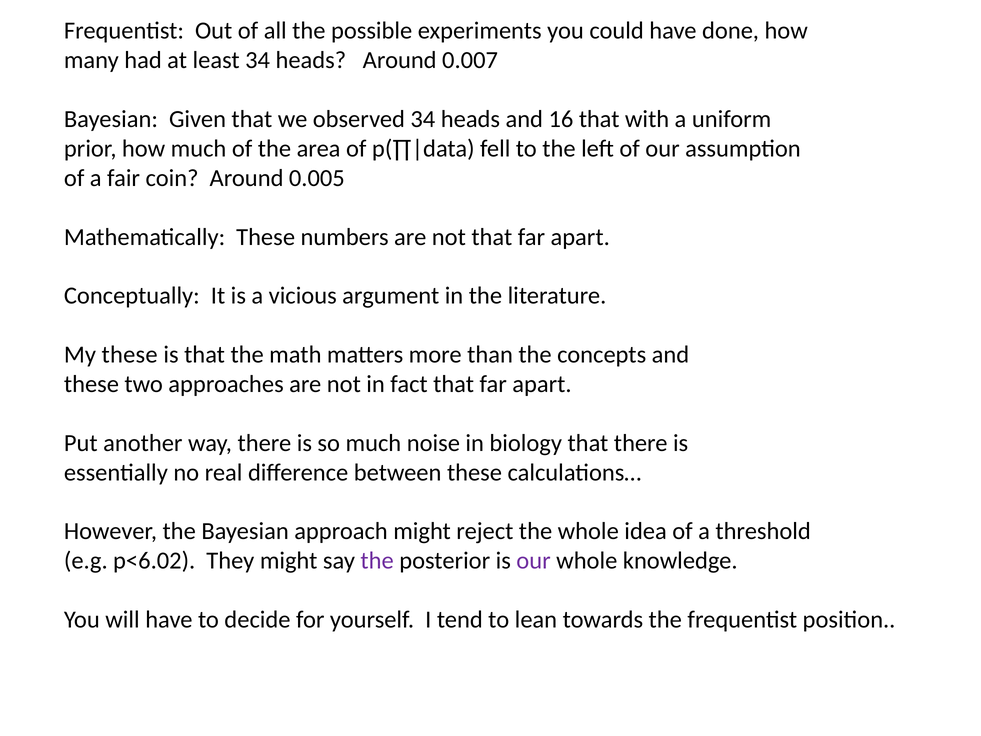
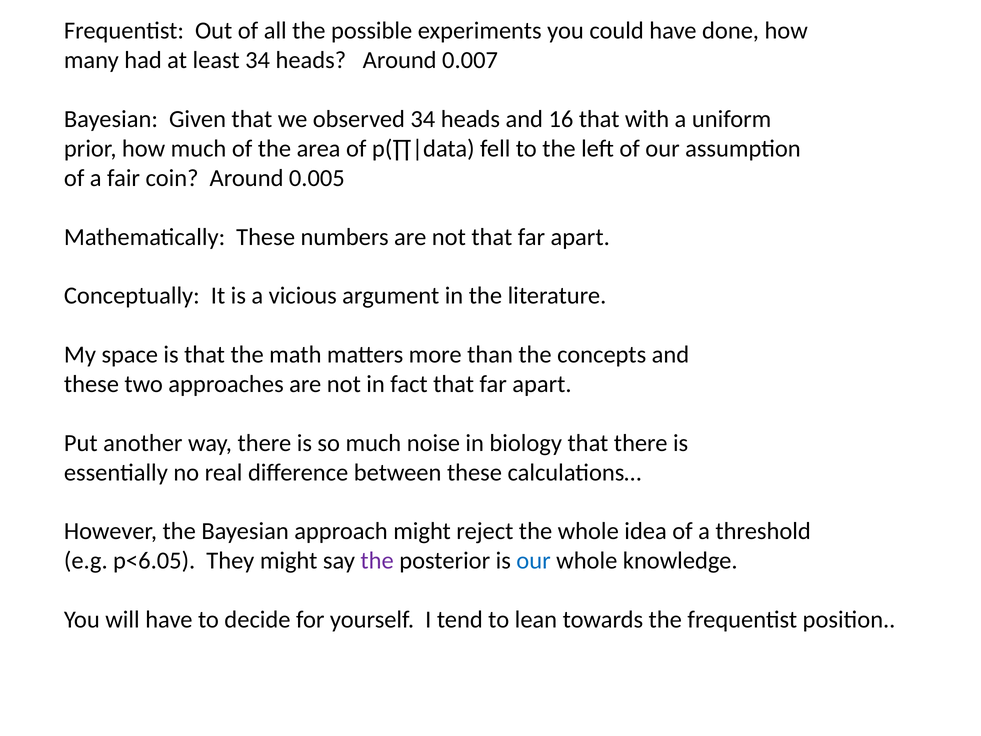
My these: these -> space
p<6.02: p<6.02 -> p<6.05
our at (534, 561) colour: purple -> blue
